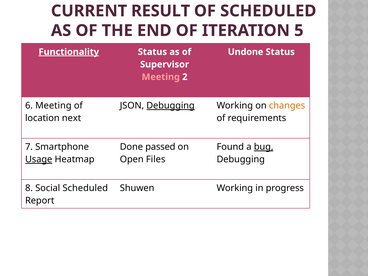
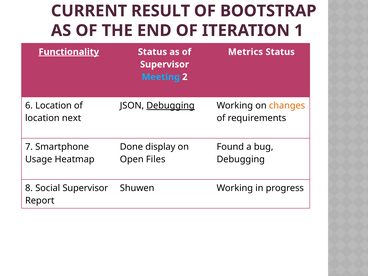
OF SCHEDULED: SCHEDULED -> BOOTSTRAP
5: 5 -> 1
Undone: Undone -> Metrics
Meeting at (161, 77) colour: pink -> light blue
6 Meeting: Meeting -> Location
passed: passed -> display
bug underline: present -> none
Usage underline: present -> none
Social Scheduled: Scheduled -> Supervisor
